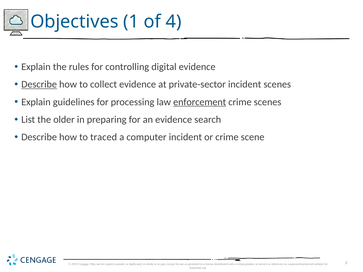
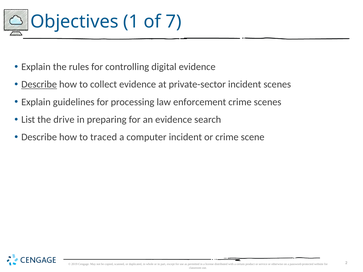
4: 4 -> 7
enforcement underline: present -> none
older: older -> drive
